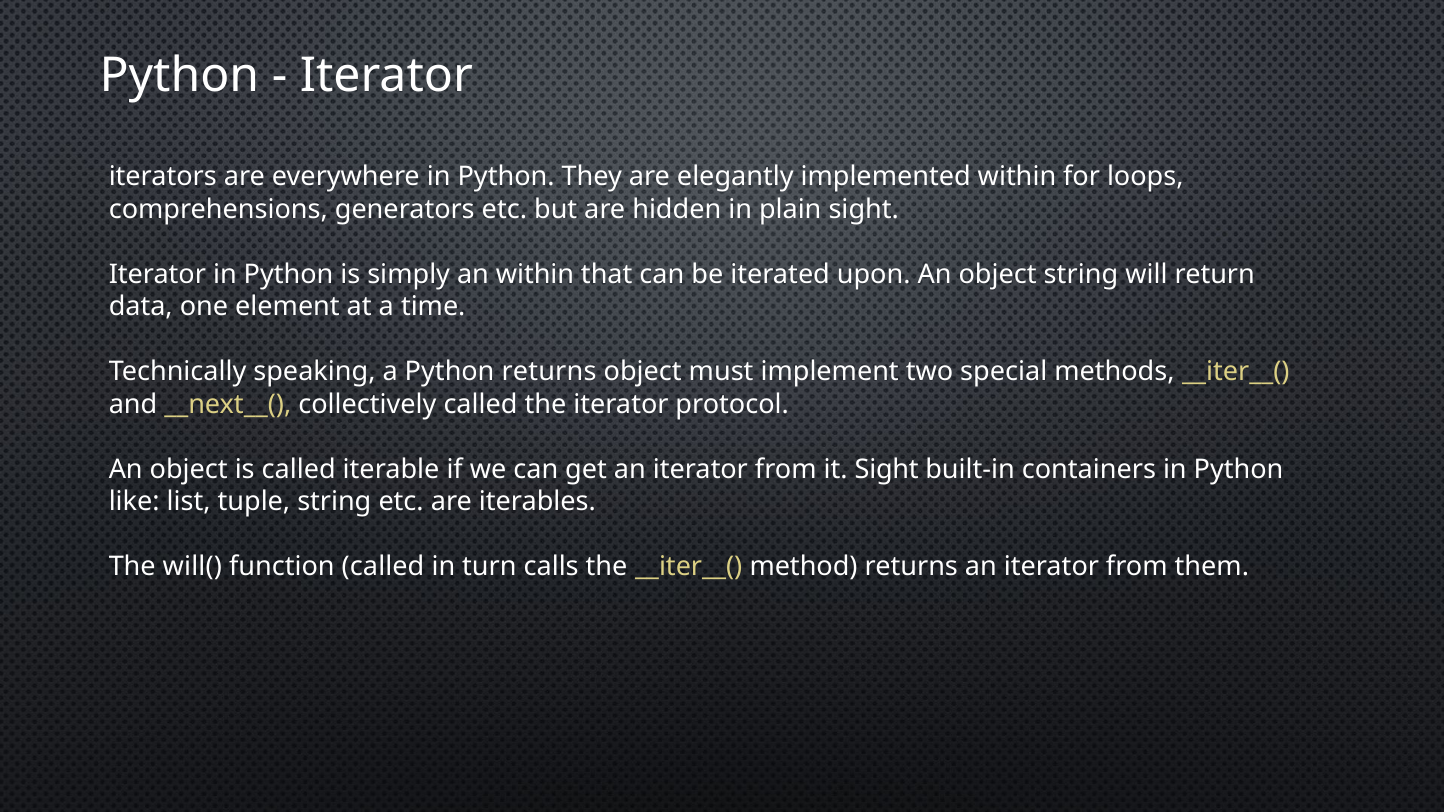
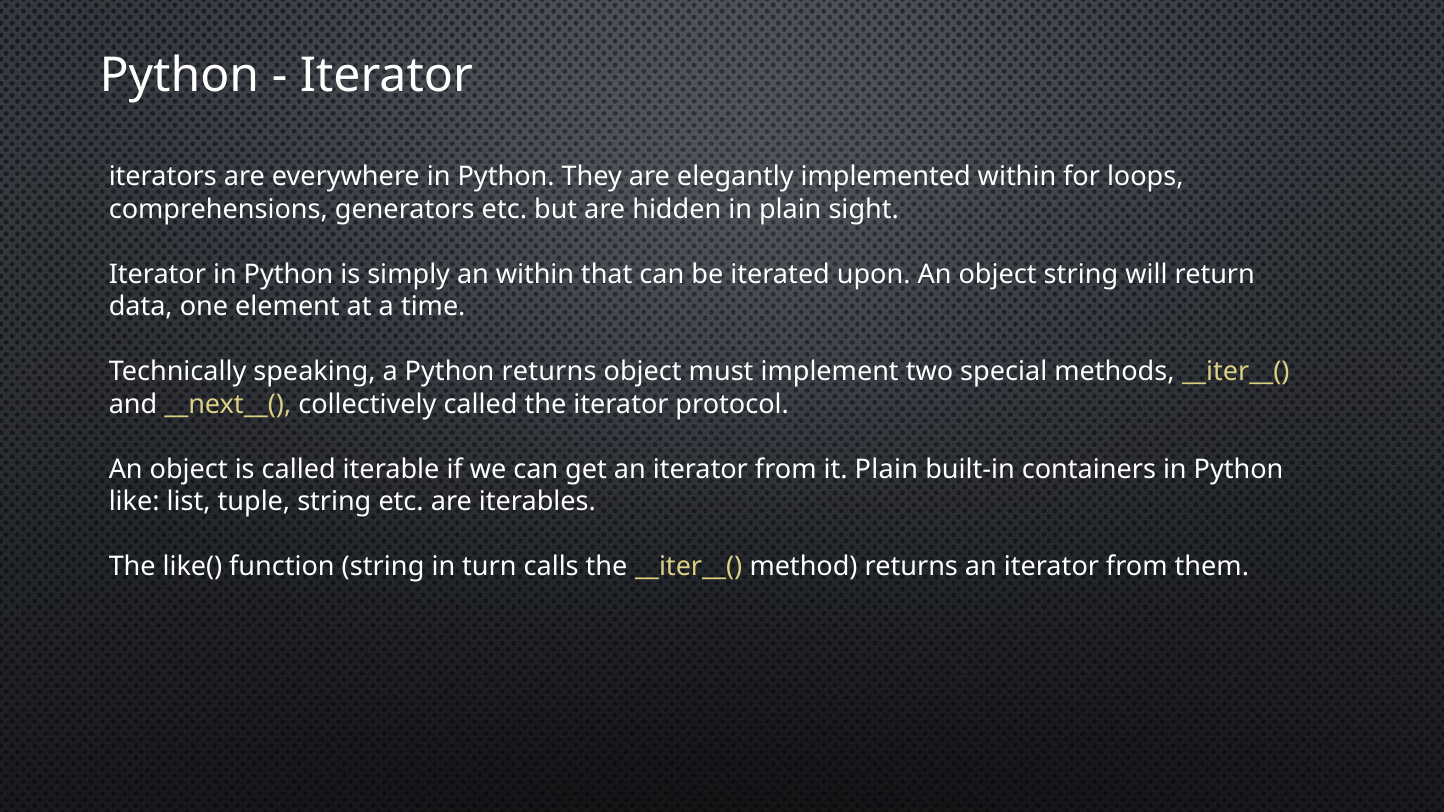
it Sight: Sight -> Plain
will(: will( -> like(
function called: called -> string
